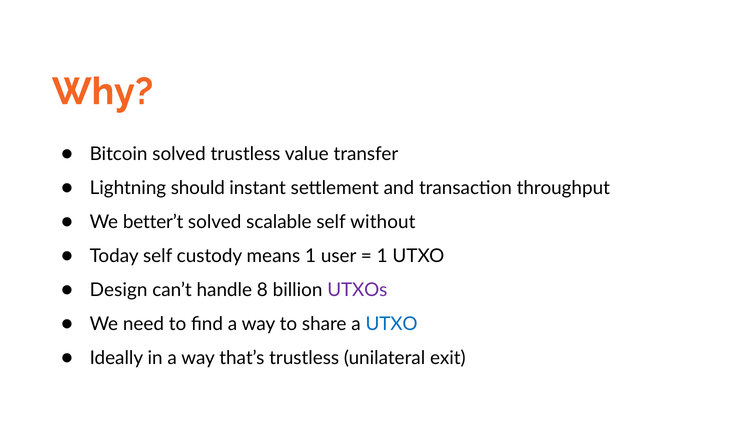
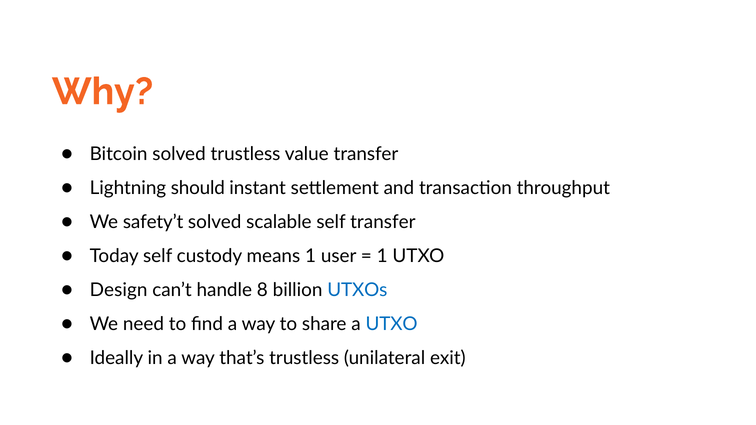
better’t: better’t -> safety’t
self without: without -> transfer
UTXOs colour: purple -> blue
